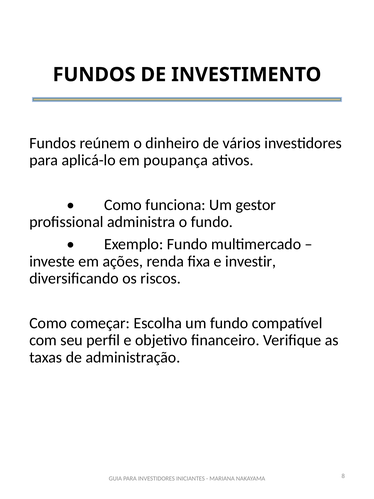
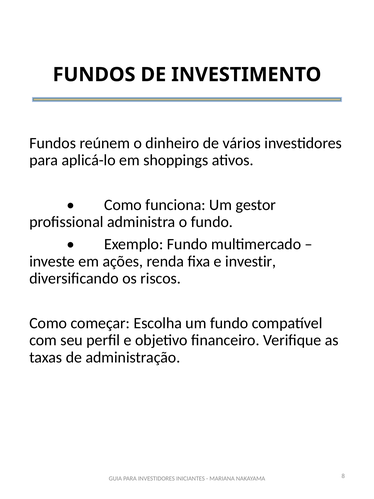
poupança: poupança -> shoppings
